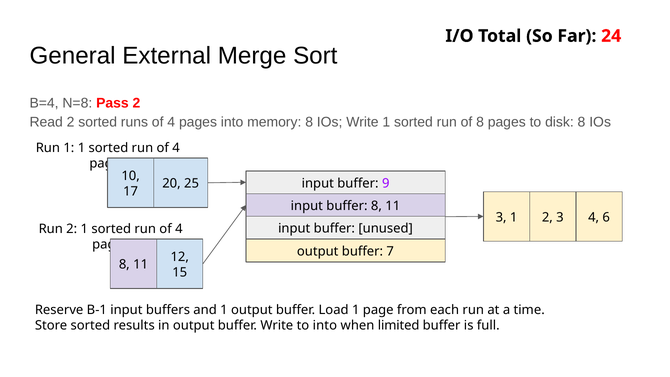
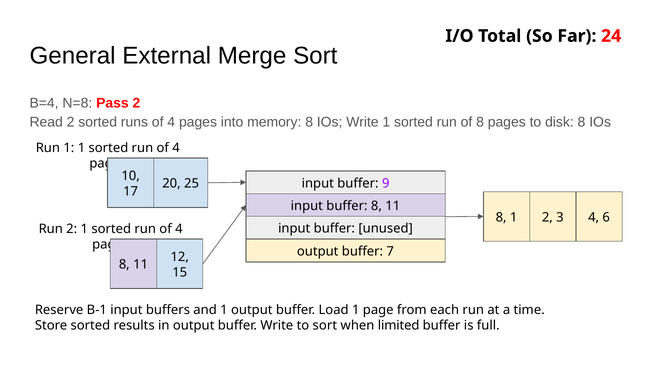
3 at (501, 217): 3 -> 8
to into: into -> sort
